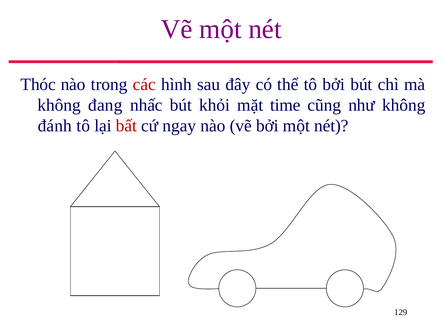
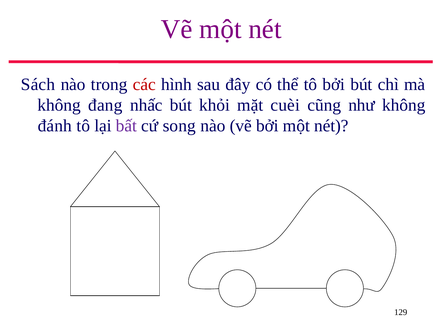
Thóc: Thóc -> Sách
time: time -> cuèi
bất colour: red -> purple
ngay: ngay -> song
